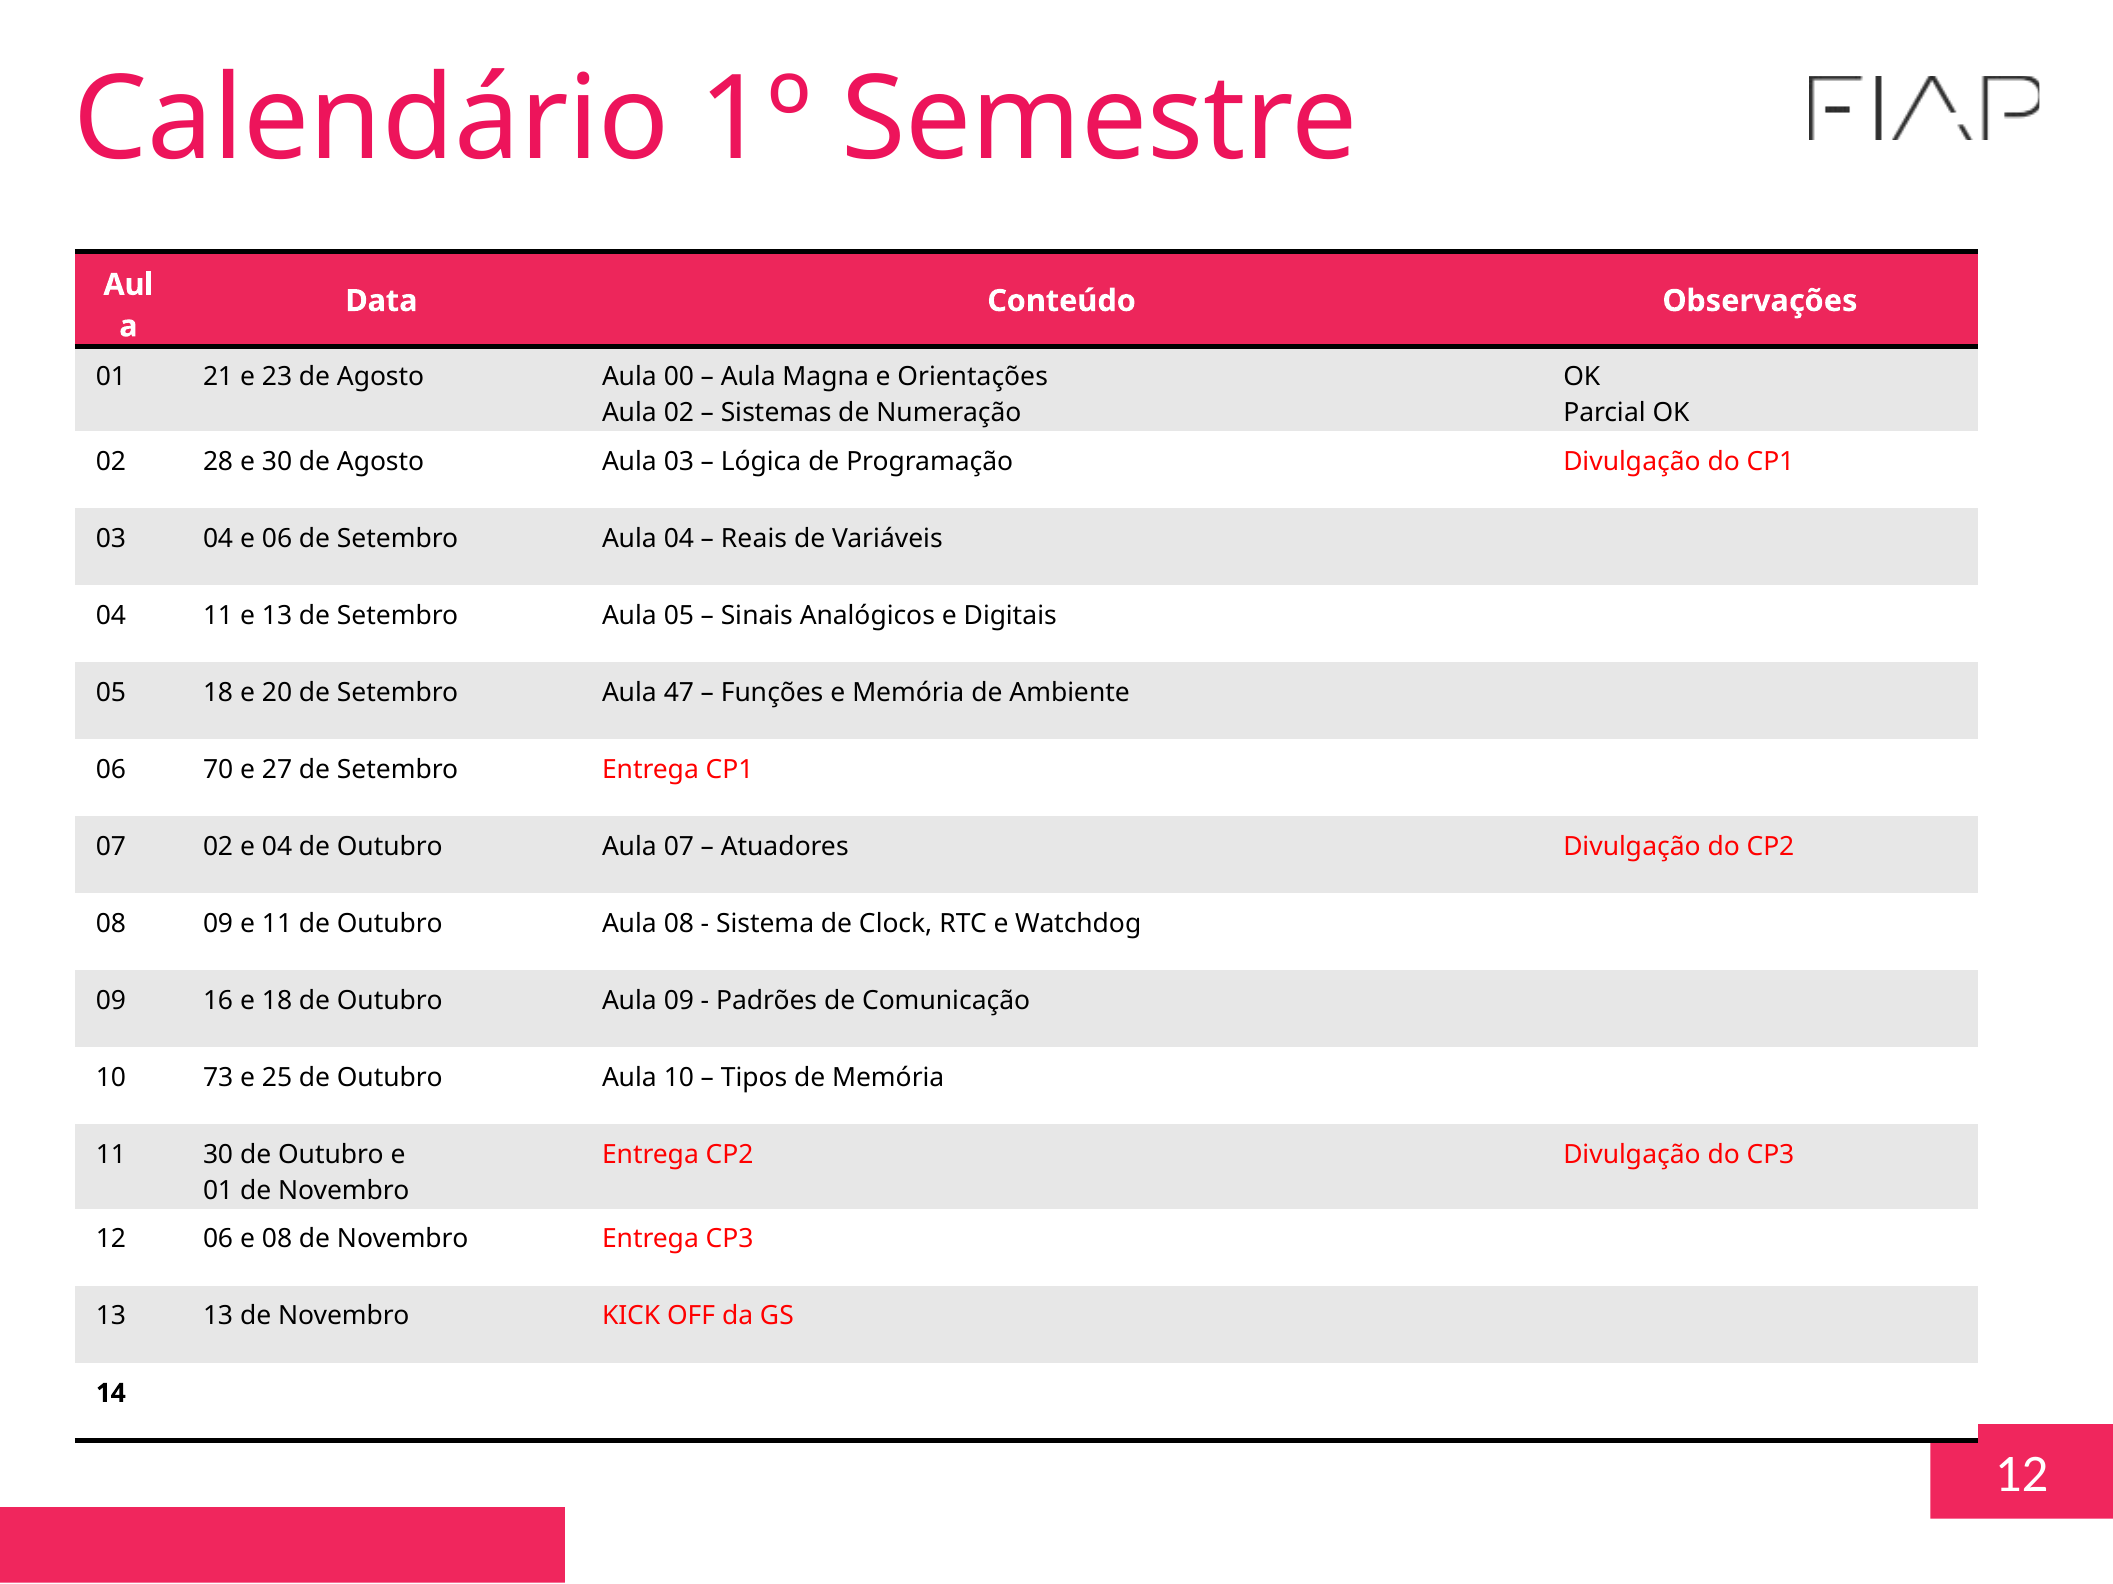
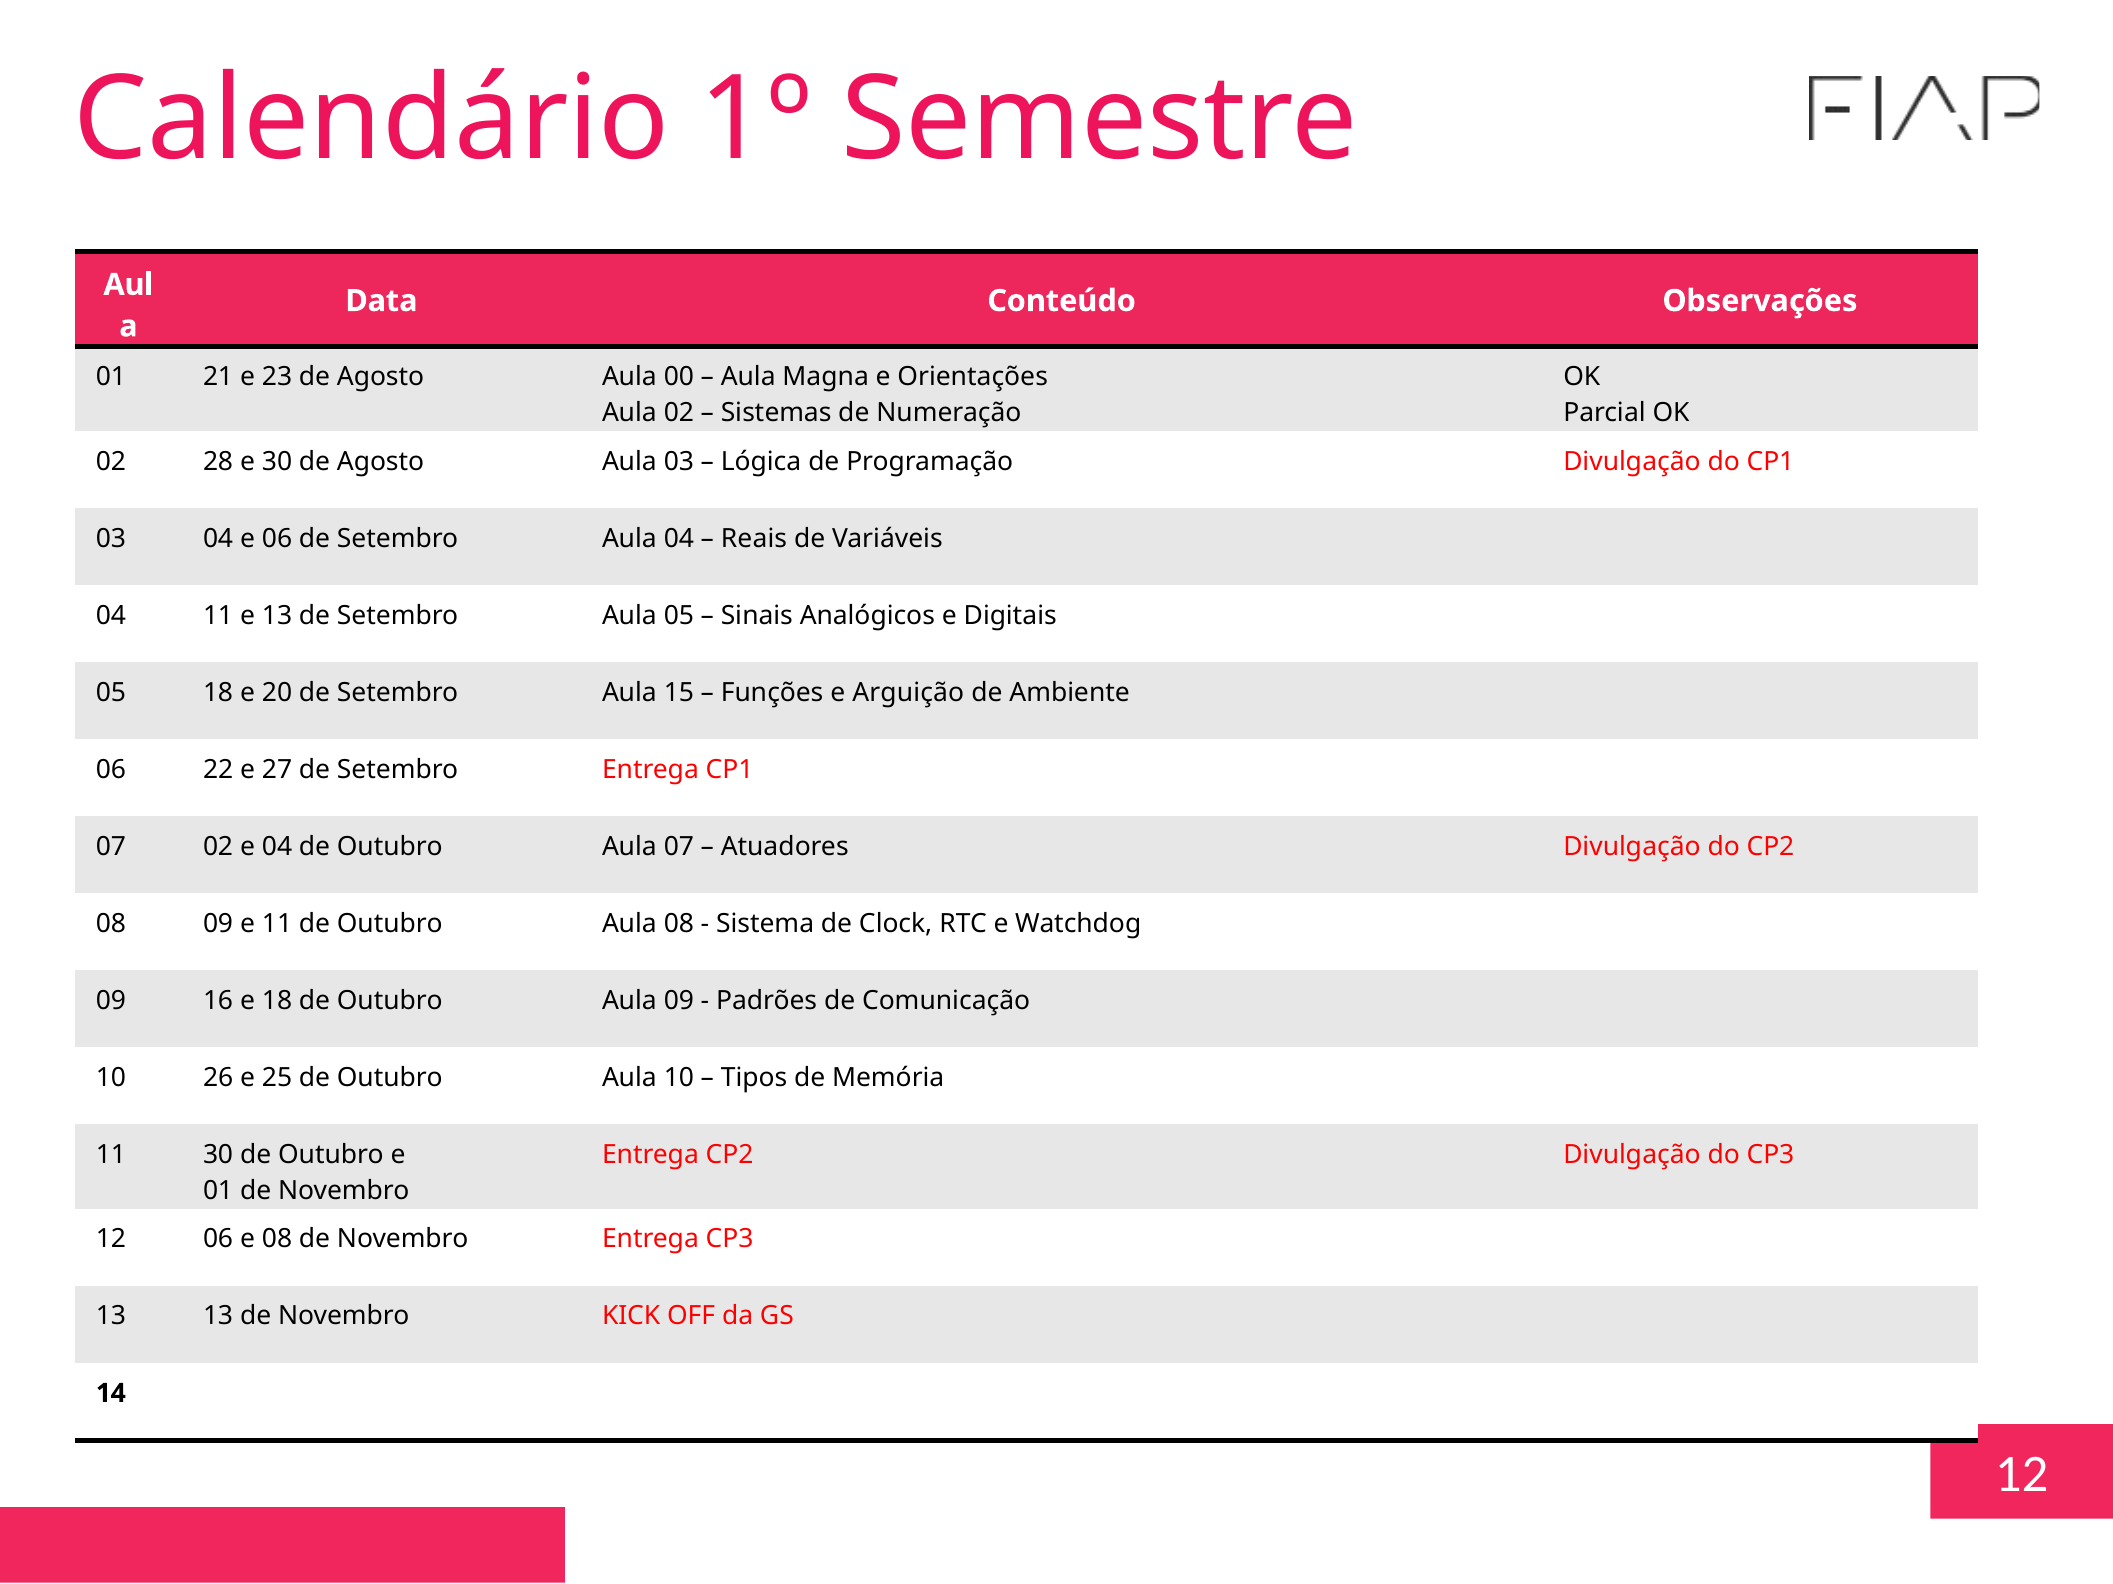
47: 47 -> 15
e Memória: Memória -> Arguição
70: 70 -> 22
73: 73 -> 26
